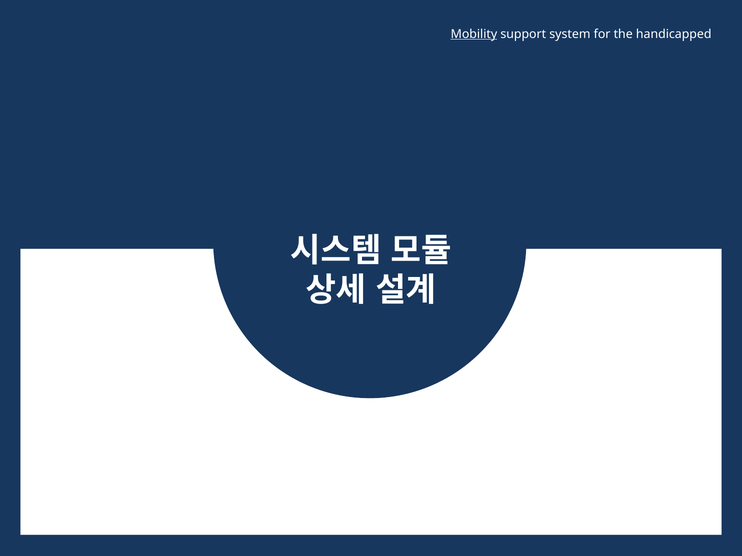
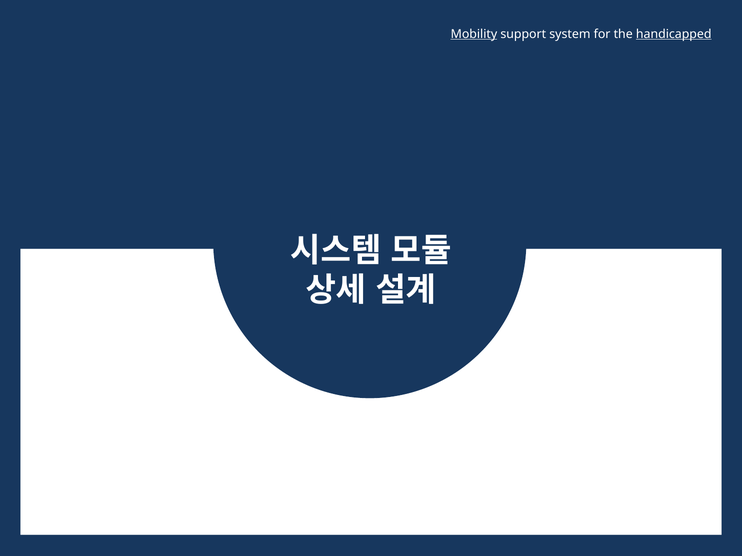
handicapped underline: none -> present
